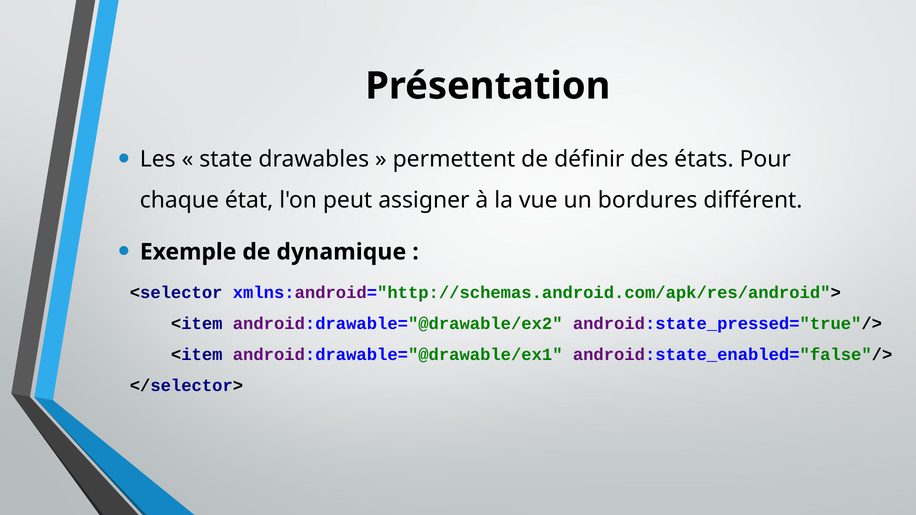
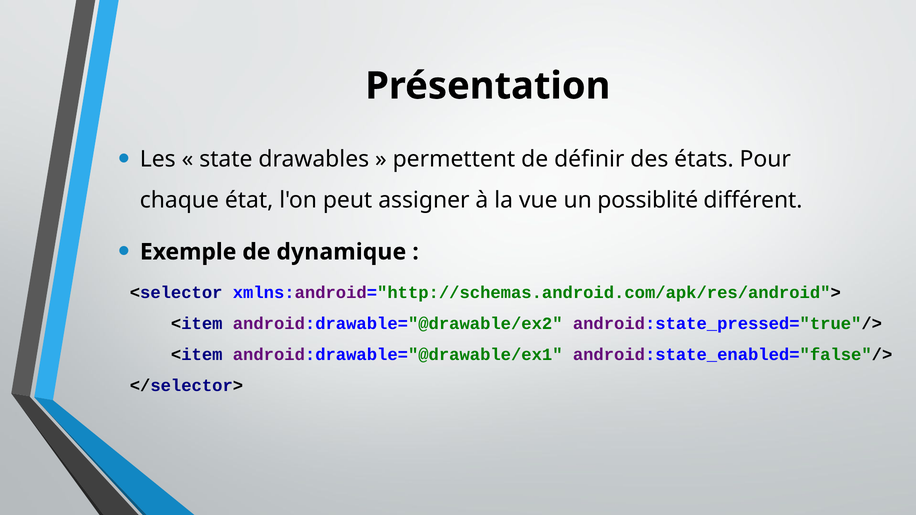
bordures: bordures -> possiblité
